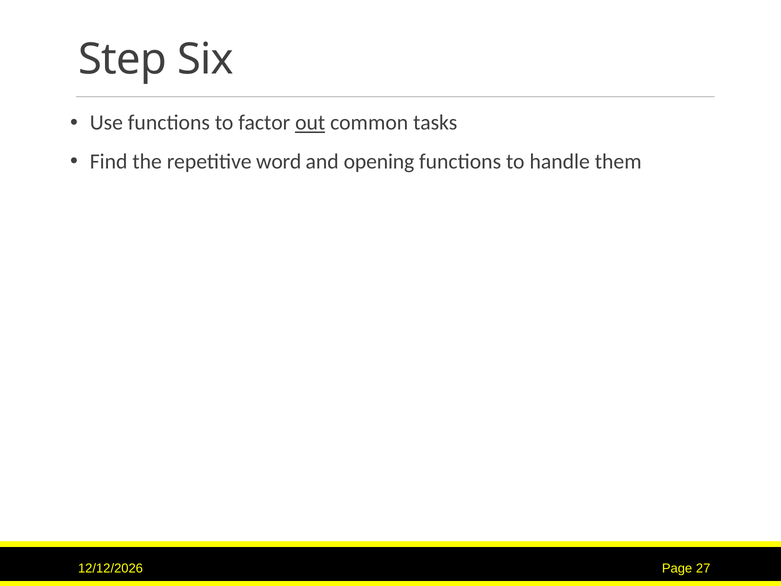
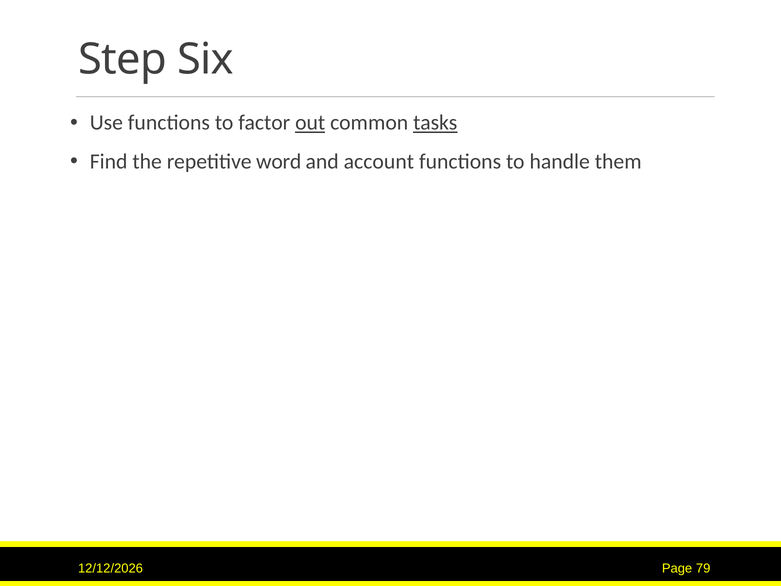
tasks underline: none -> present
opening: opening -> account
27: 27 -> 79
